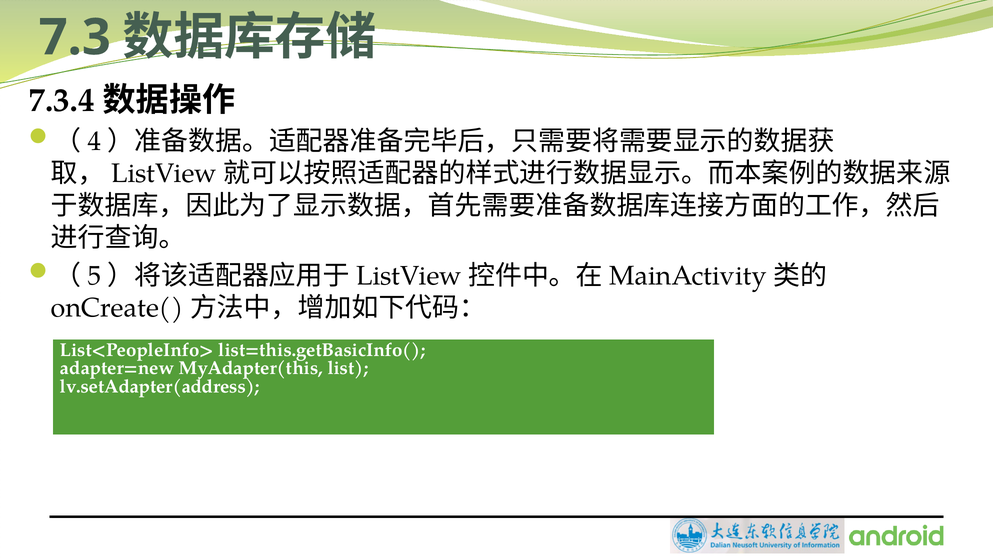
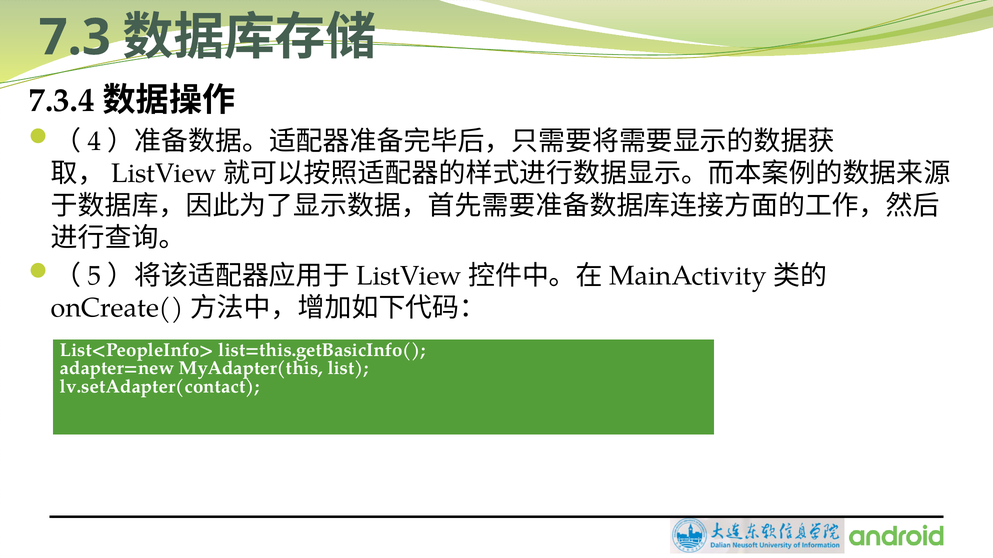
lv.setAdapter(address: lv.setAdapter(address -> lv.setAdapter(contact
